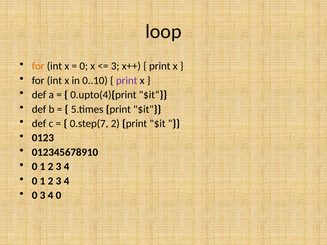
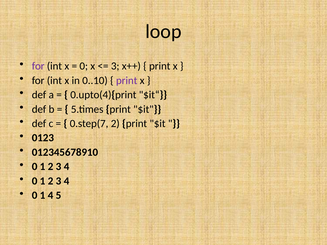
for at (38, 66) colour: orange -> purple
3 at (43, 196): 3 -> 1
4 0: 0 -> 5
